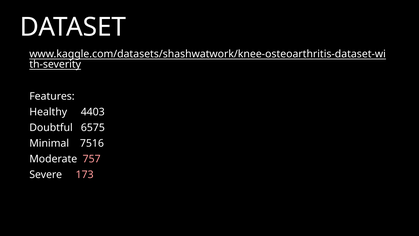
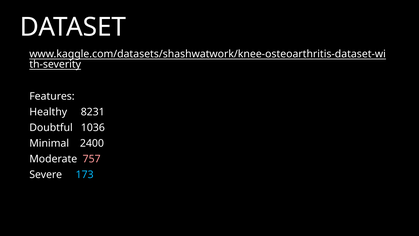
4403: 4403 -> 8231
6575: 6575 -> 1036
7516: 7516 -> 2400
173 colour: pink -> light blue
